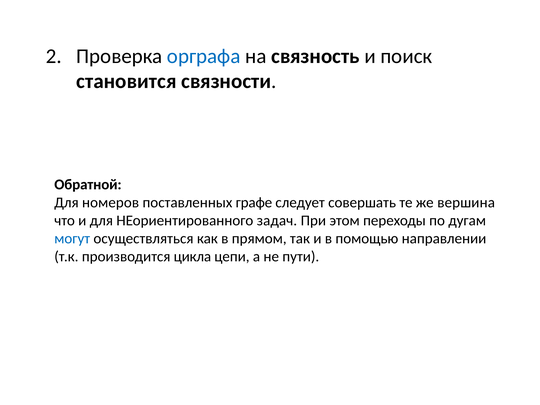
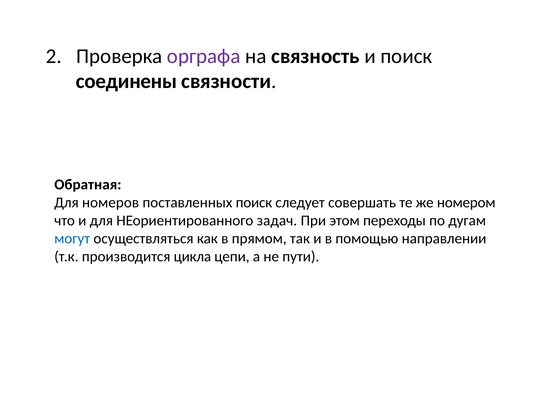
орграфа colour: blue -> purple
становится: становится -> соединены
Обратной: Обратной -> Обратная
поставленных графе: графе -> поиск
вершина: вершина -> номером
